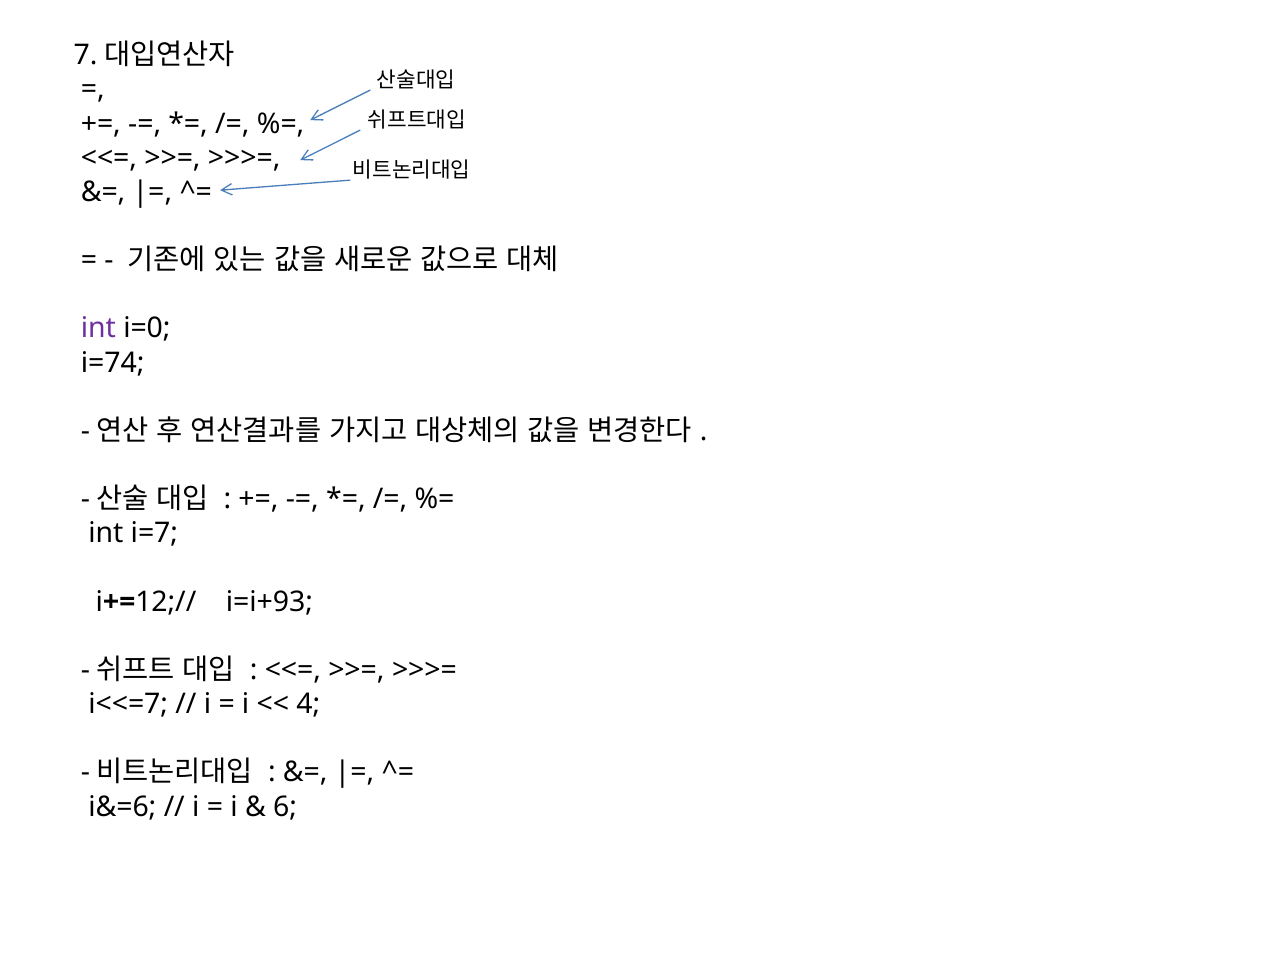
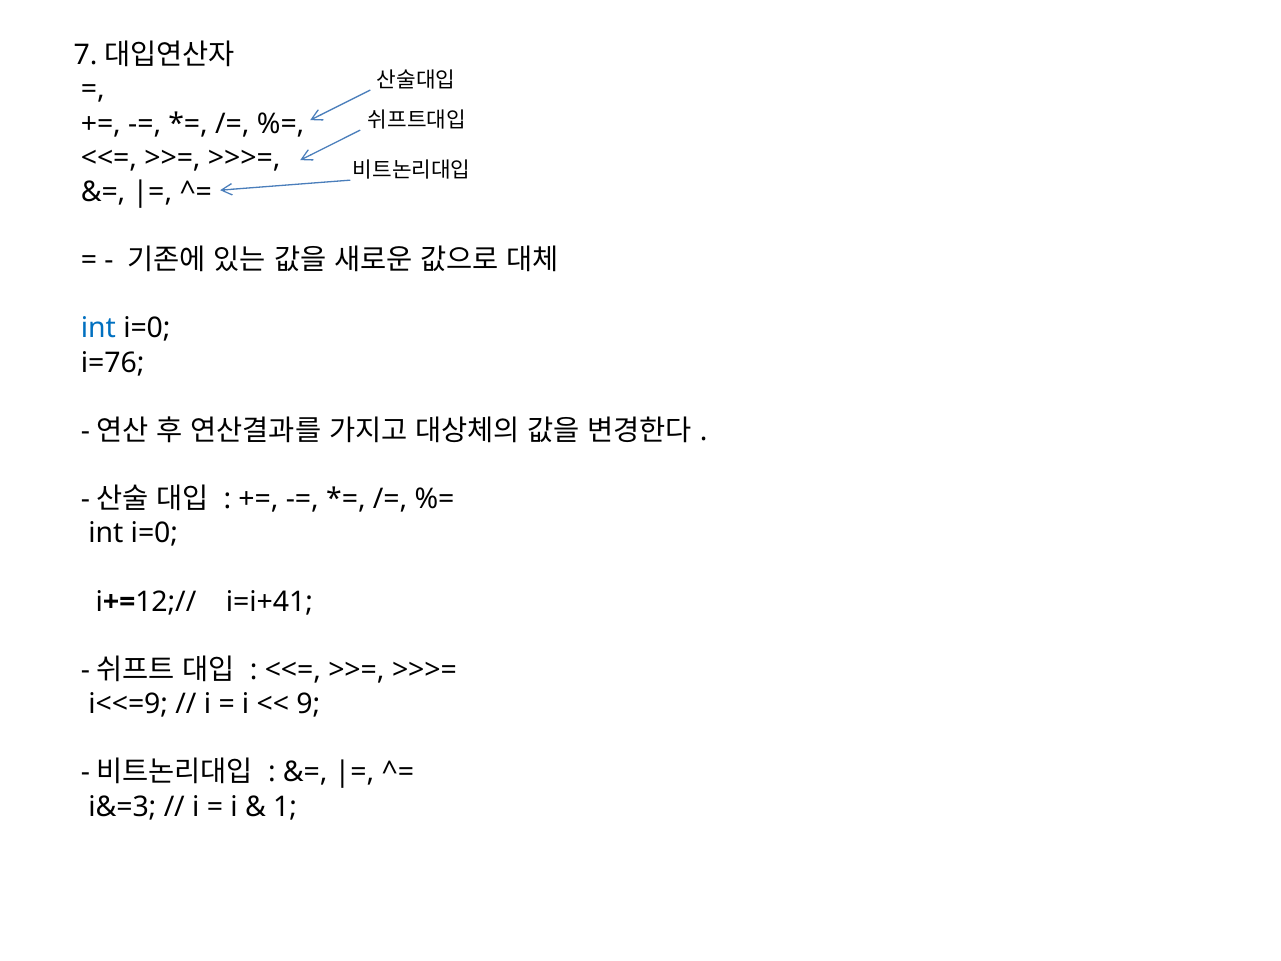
int at (98, 328) colour: purple -> blue
i=74: i=74 -> i=76
i=7 at (154, 533): i=7 -> i=0
i=i+93: i=i+93 -> i=i+41
i<<=7: i<<=7 -> i<<=9
4: 4 -> 9
i&=6: i&=6 -> i&=3
6: 6 -> 1
